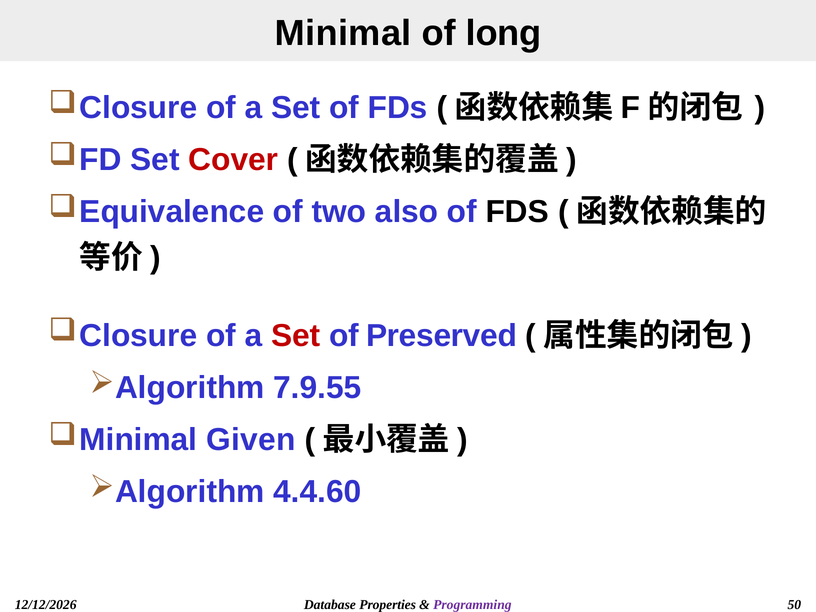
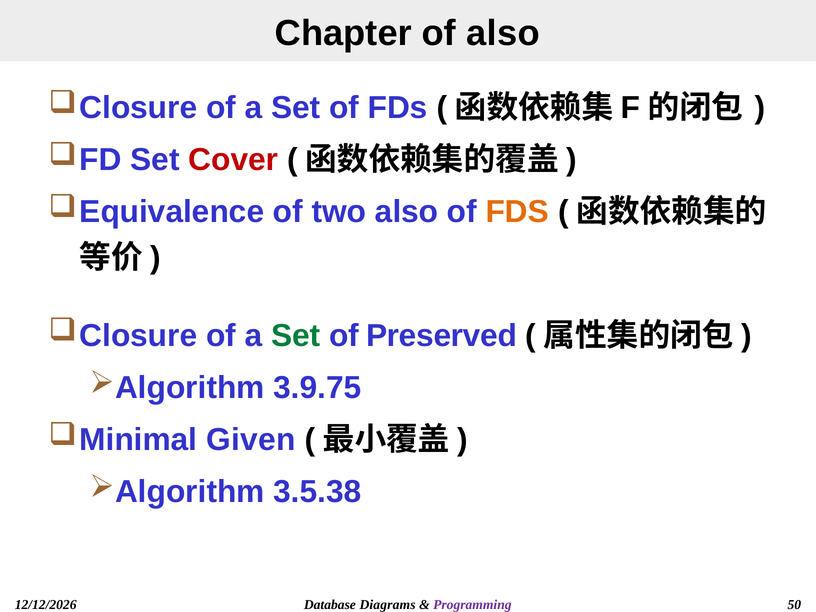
Minimal: Minimal -> Chapter
of long: long -> also
FDS at (517, 212) colour: black -> orange
Set at (296, 336) colour: red -> green
7.9.55: 7.9.55 -> 3.9.75
4.4.60: 4.4.60 -> 3.5.38
Properties: Properties -> Diagrams
